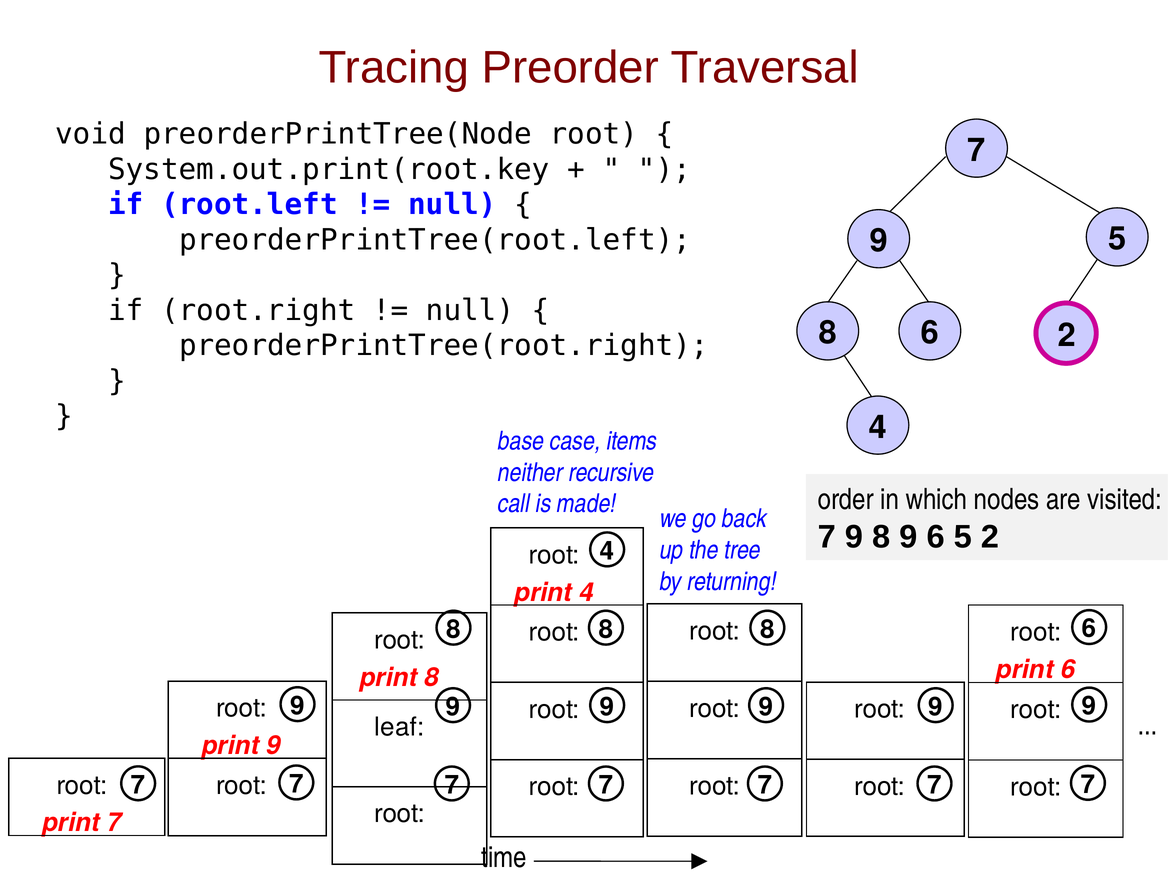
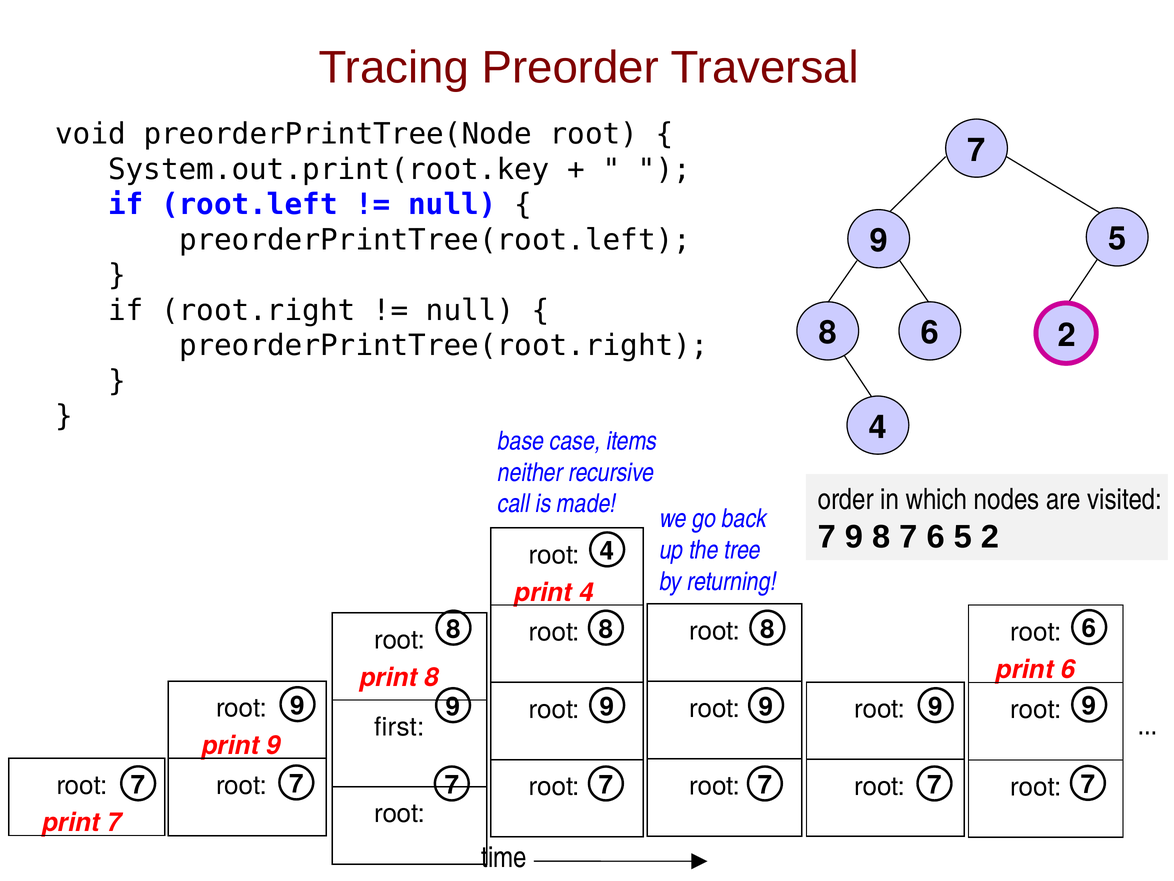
8 9: 9 -> 7
leaf: leaf -> first
